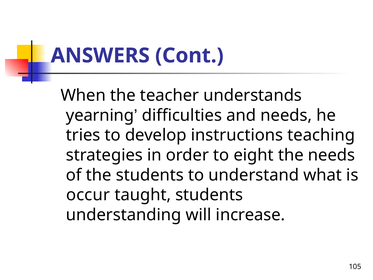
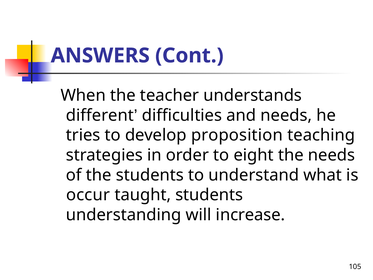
yearning: yearning -> different
instructions: instructions -> proposition
